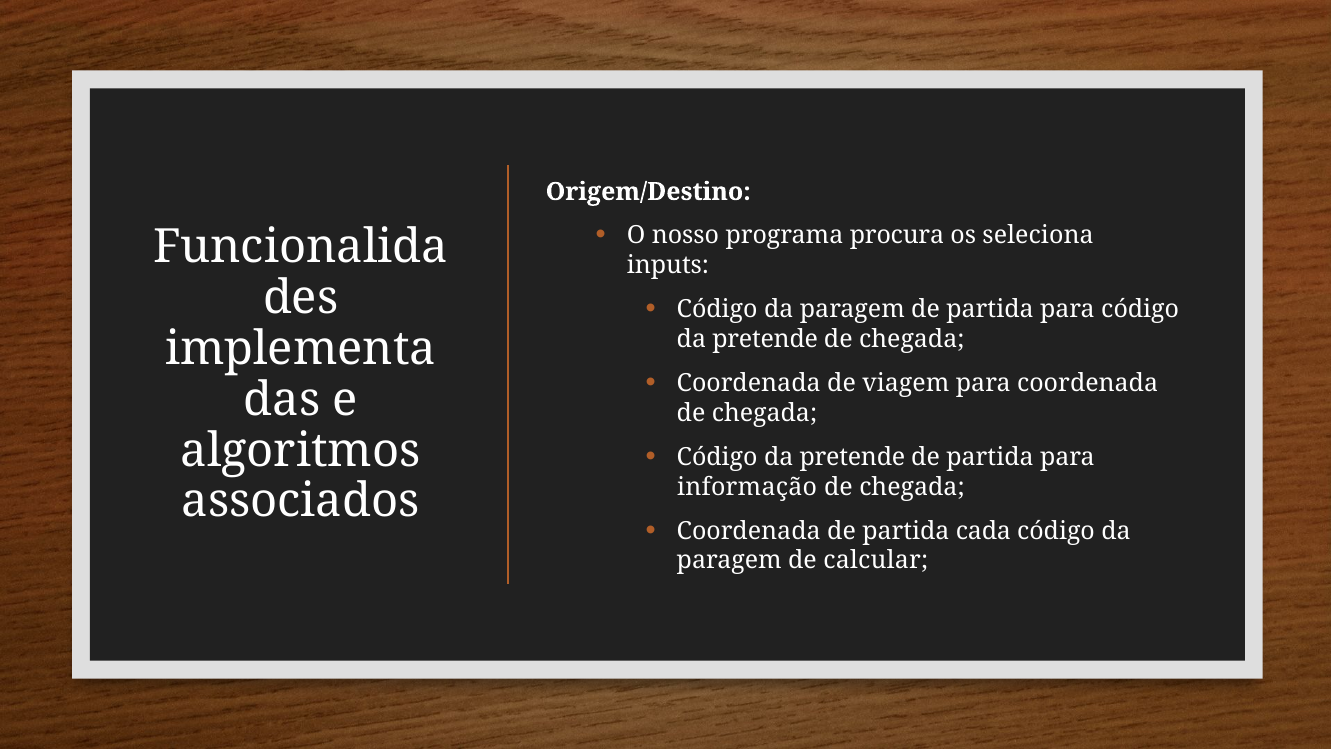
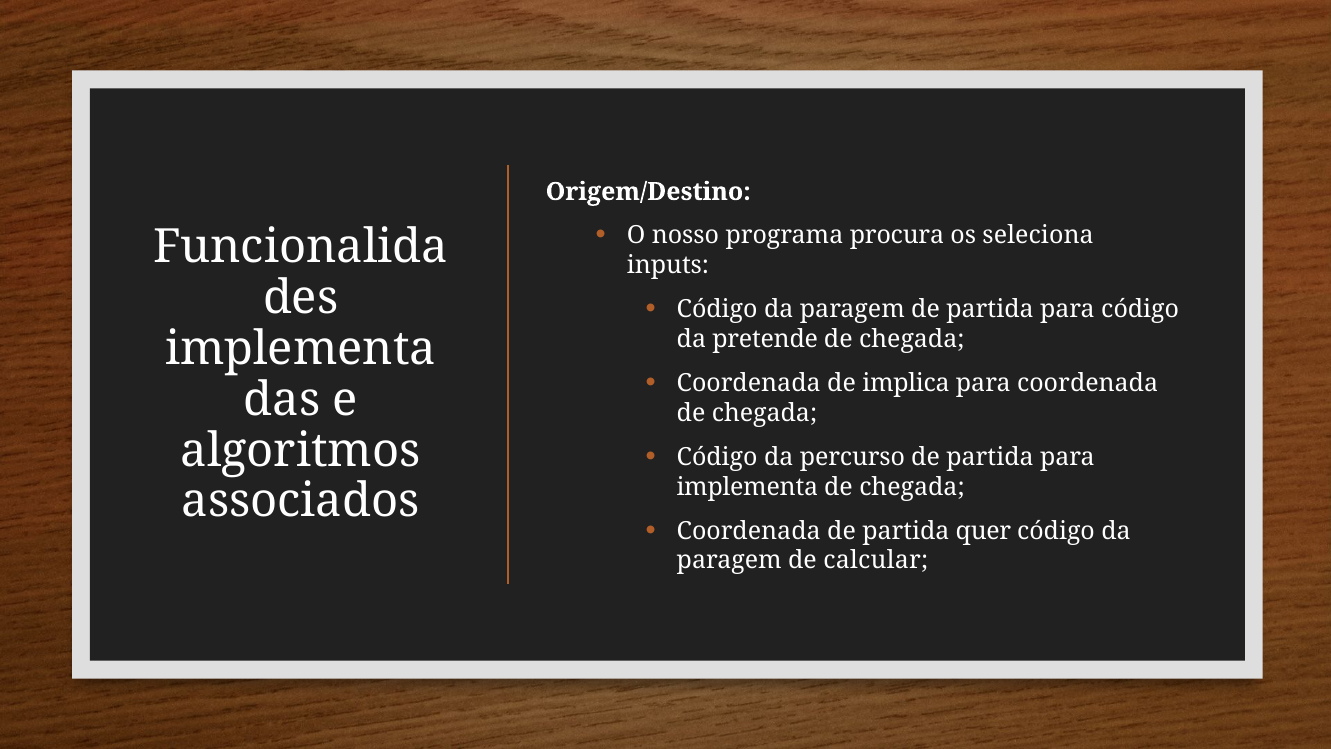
viagem: viagem -> implica
pretende at (852, 457): pretende -> percurso
informação at (747, 487): informação -> implementa
cada: cada -> quer
